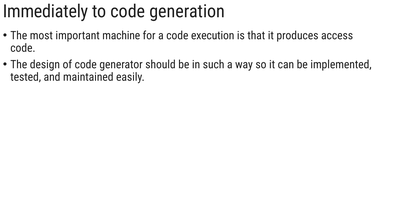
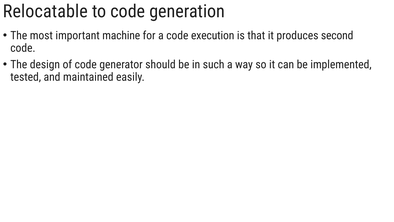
Immediately: Immediately -> Relocatable
access: access -> second
